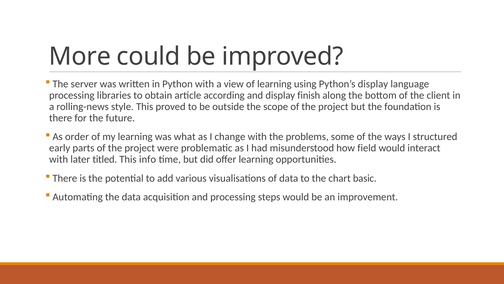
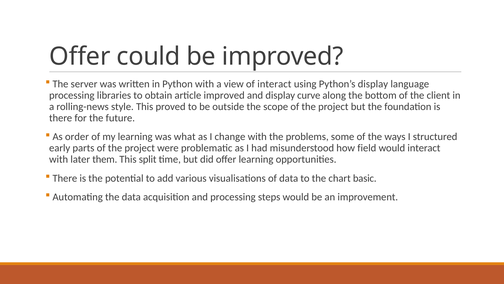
More at (80, 56): More -> Offer
of learning: learning -> interact
article according: according -> improved
finish: finish -> curve
titled: titled -> them
info: info -> split
